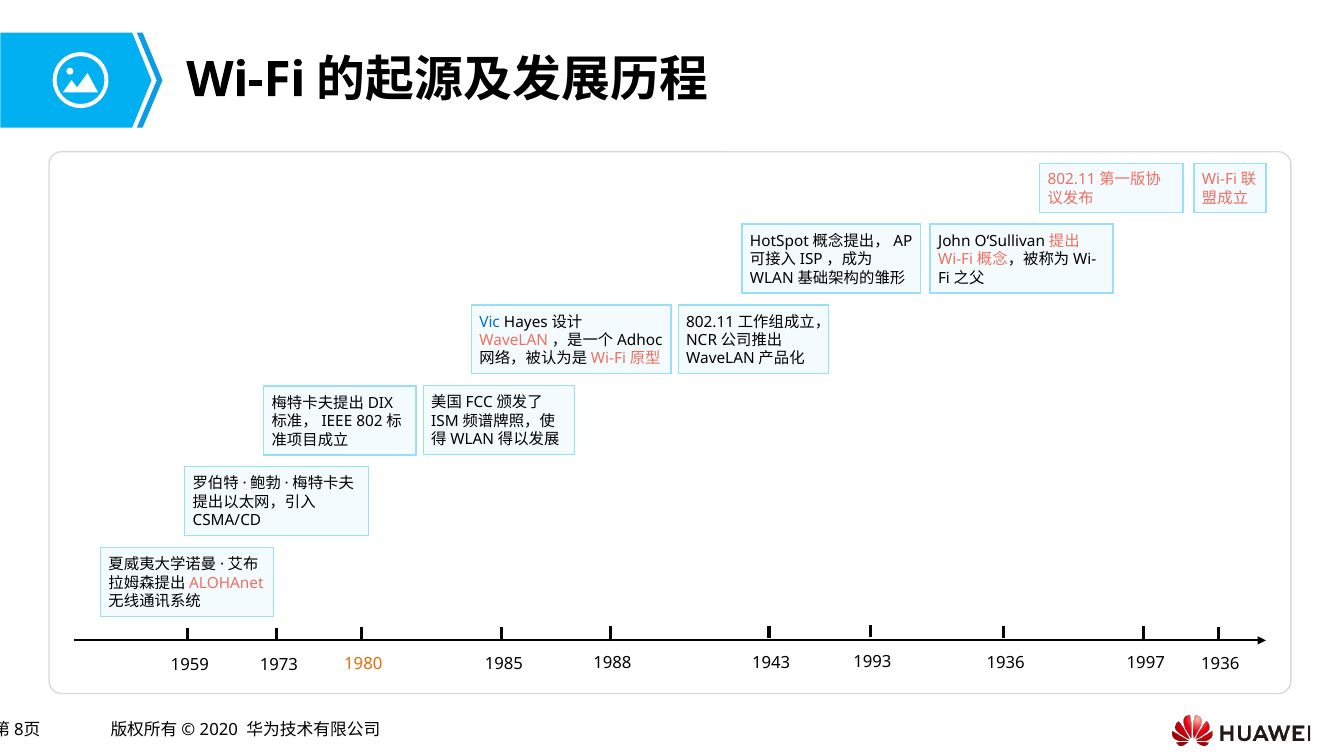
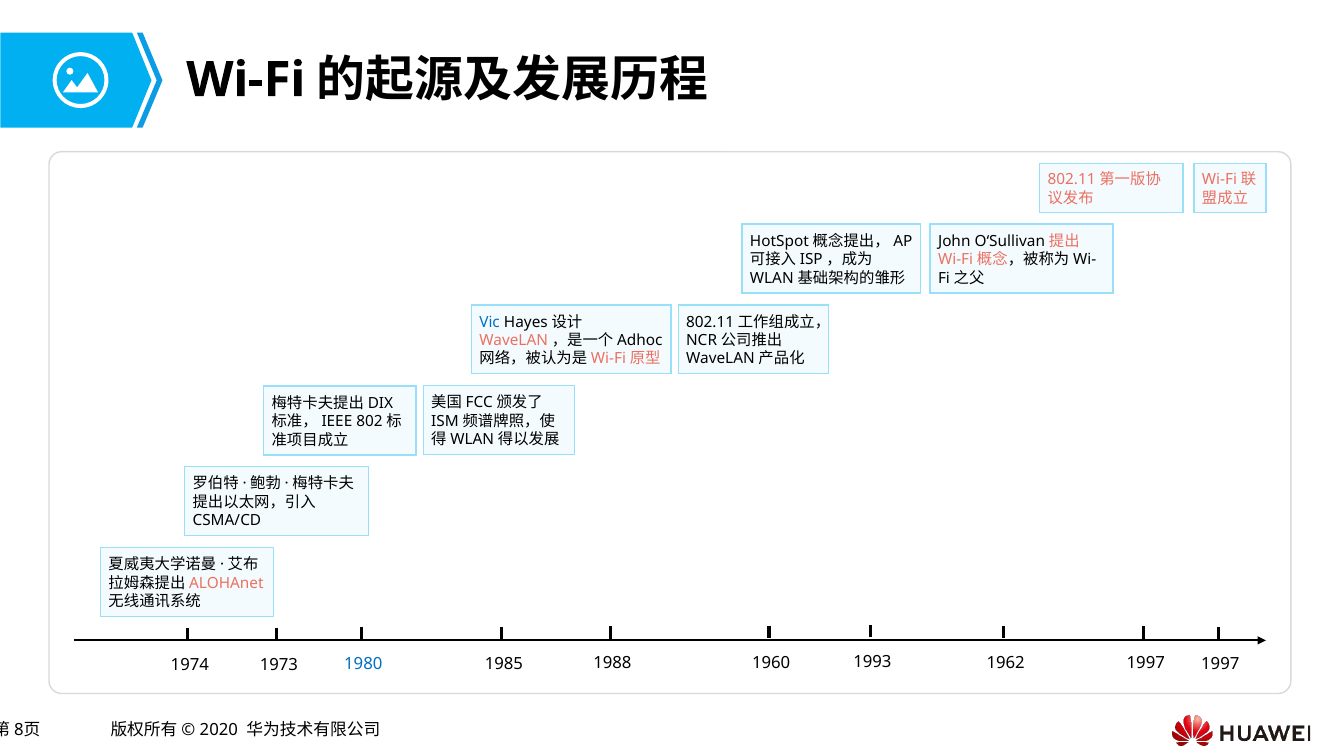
1959: 1959 -> 1974
1980 colour: orange -> blue
1943: 1943 -> 1960
1993 1936: 1936 -> 1962
1997 1936: 1936 -> 1997
